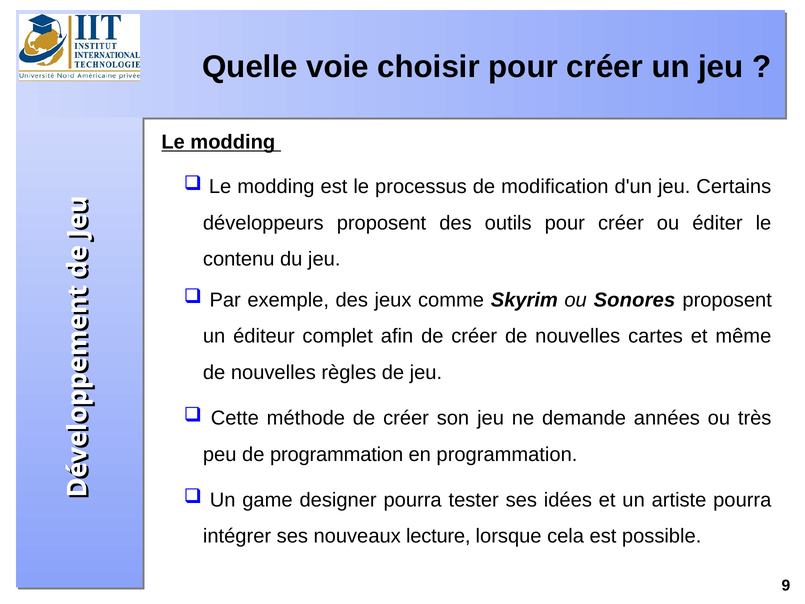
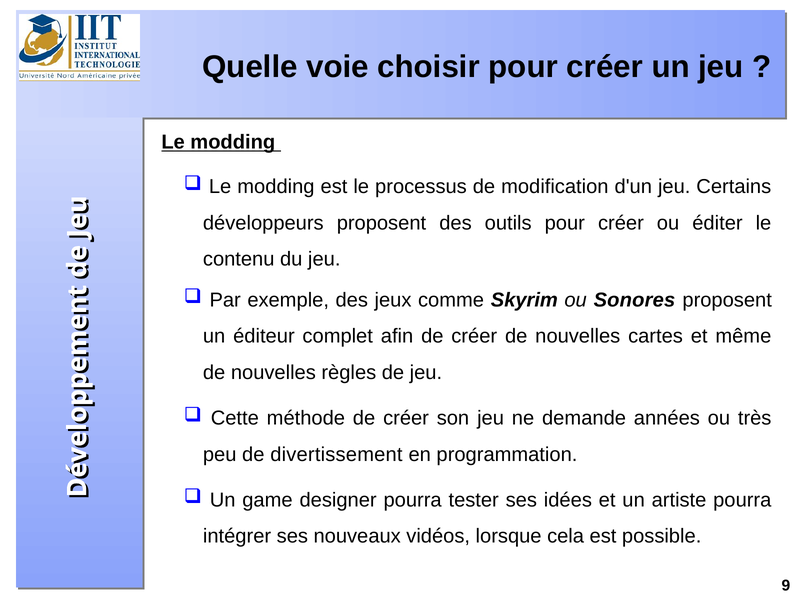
de programmation: programmation -> divertissement
lecture: lecture -> vidéos
